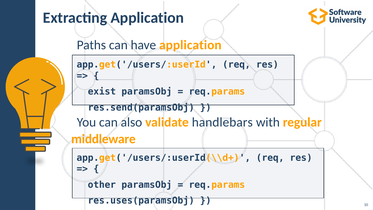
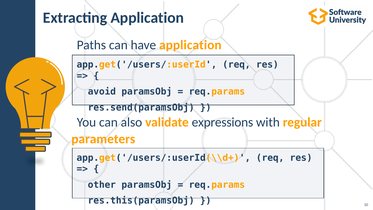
exist: exist -> avoid
handlebars: handlebars -> expressions
middleware: middleware -> parameters
res.uses(paramsObj: res.uses(paramsObj -> res.this(paramsObj
